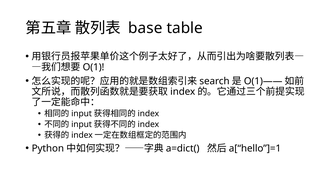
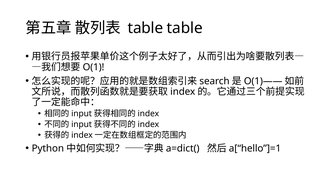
base at (145, 28): base -> table
